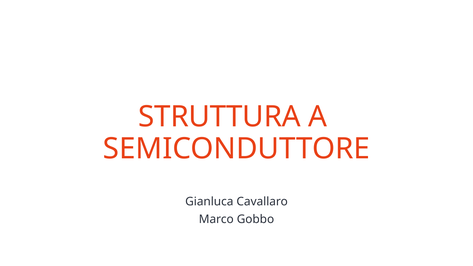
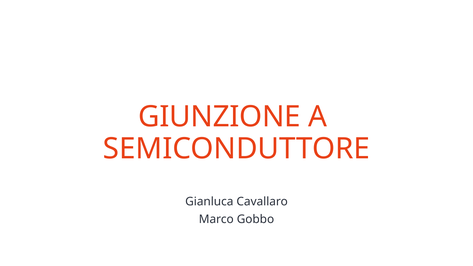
STRUTTURA: STRUTTURA -> GIUNZIONE
